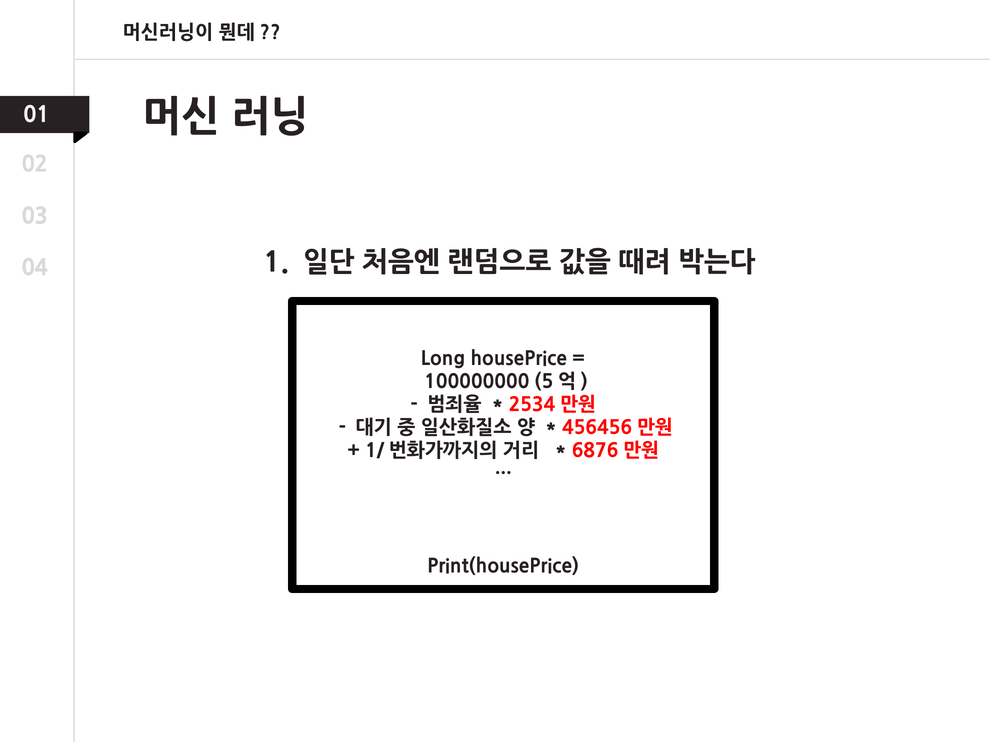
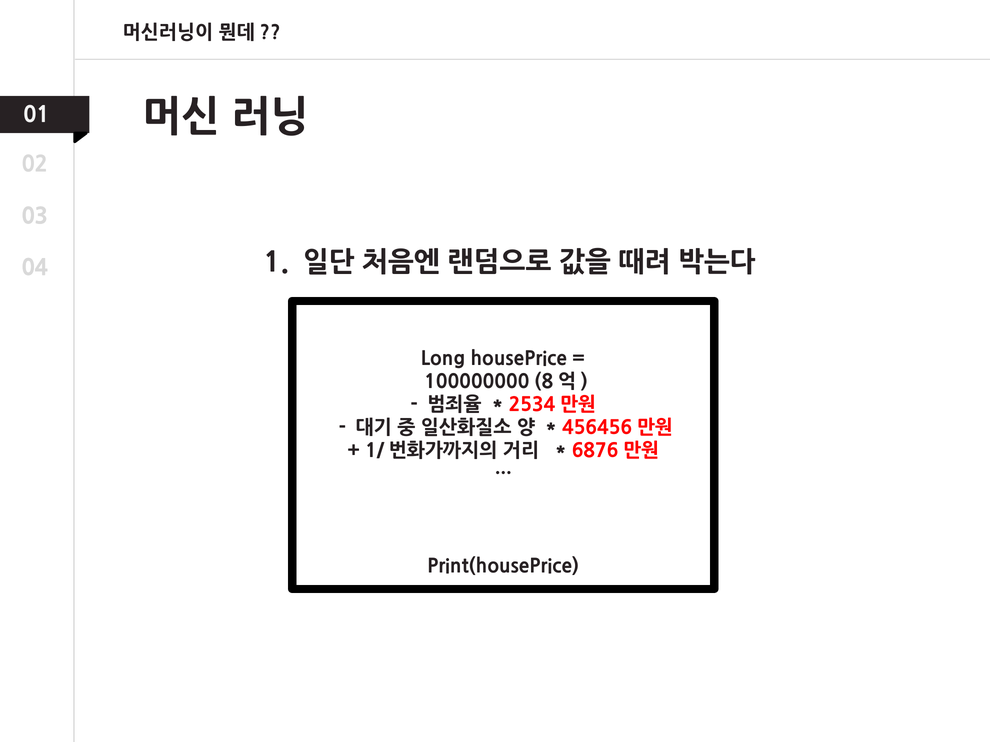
5: 5 -> 8
